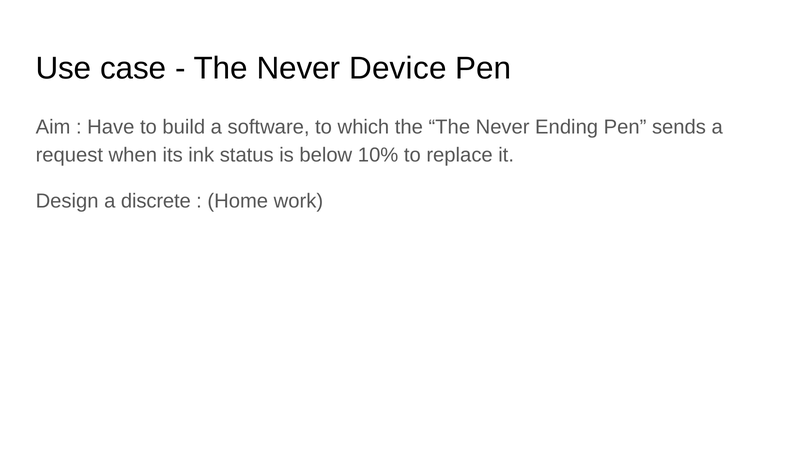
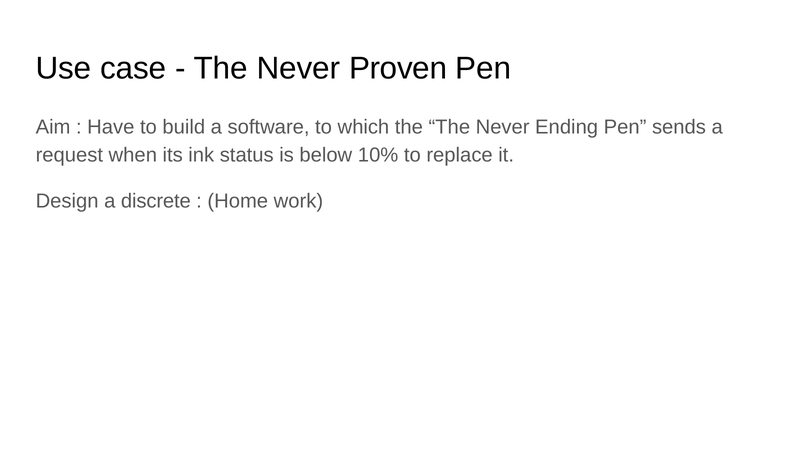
Device: Device -> Proven
